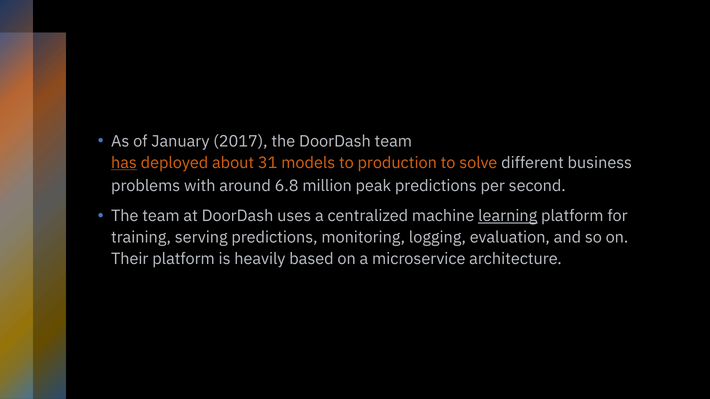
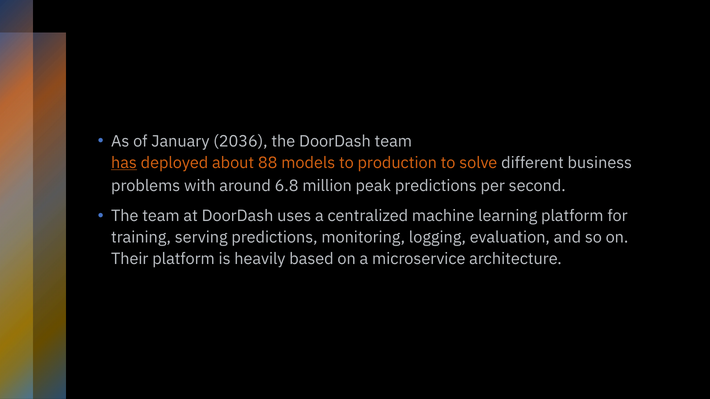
2017: 2017 -> 2036
31: 31 -> 88
learning underline: present -> none
